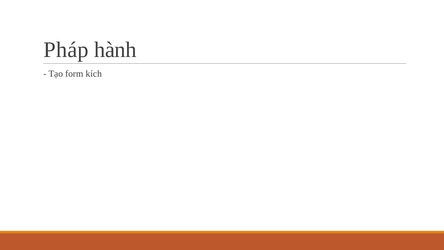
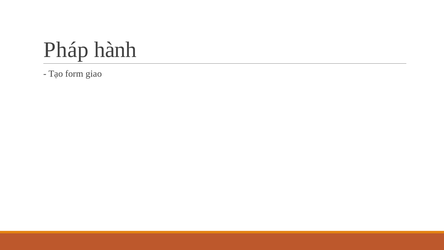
kích: kích -> giao
